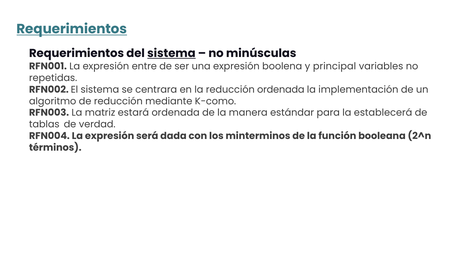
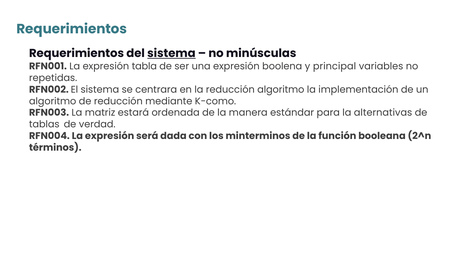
Requerimientos at (72, 29) underline: present -> none
entre: entre -> tabla
reducción ordenada: ordenada -> algoritmo
establecerá: establecerá -> alternativas
